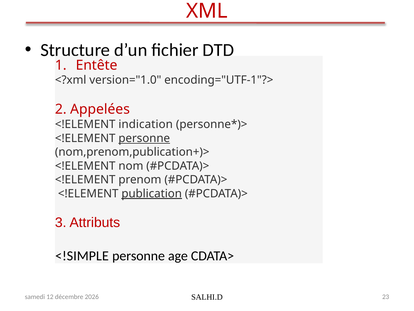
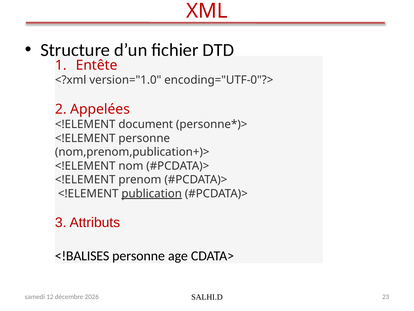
encoding="UTF-1"?>: encoding="UTF-1"?> -> encoding="UTF-0"?>
indication: indication -> document
personne at (144, 138) underline: present -> none
<!SIMPLE: <!SIMPLE -> <!BALISES
